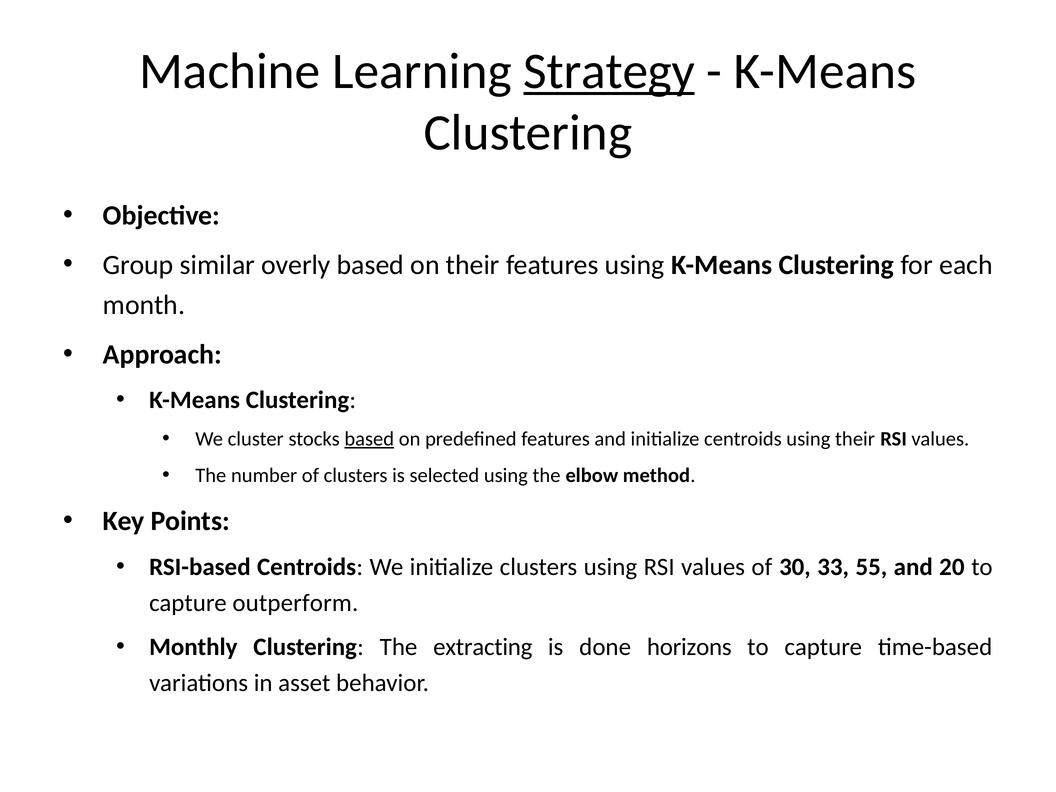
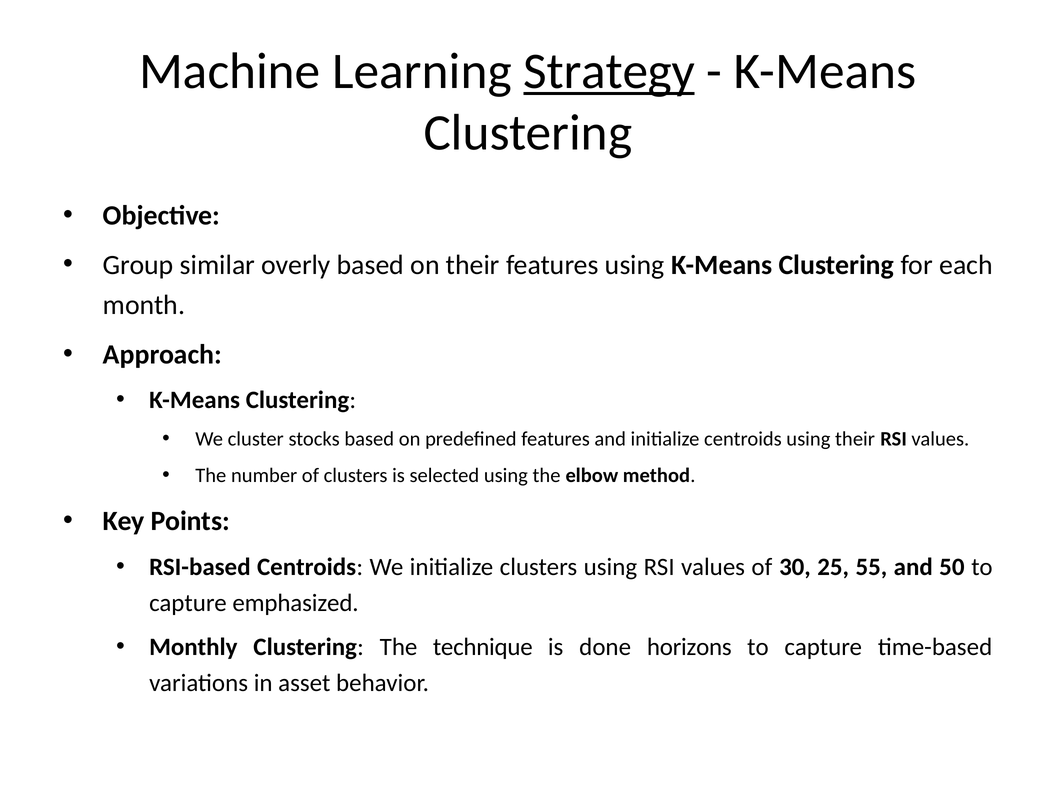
based at (369, 439) underline: present -> none
33: 33 -> 25
20: 20 -> 50
outperform: outperform -> emphasized
extracting: extracting -> technique
